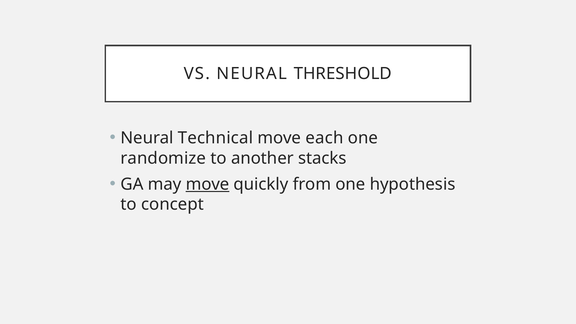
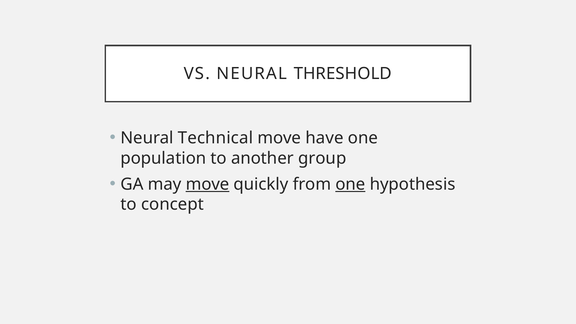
each: each -> have
randomize: randomize -> population
stacks: stacks -> group
one at (350, 184) underline: none -> present
